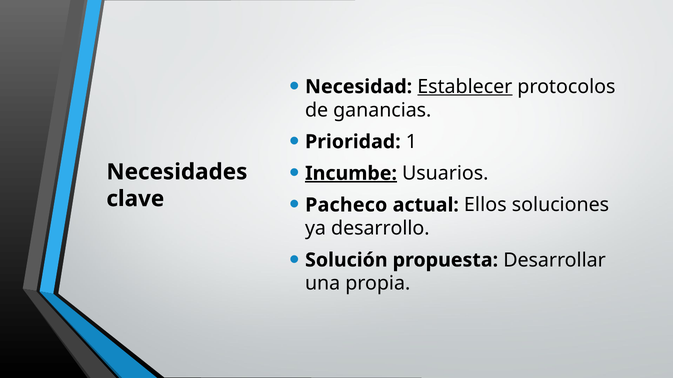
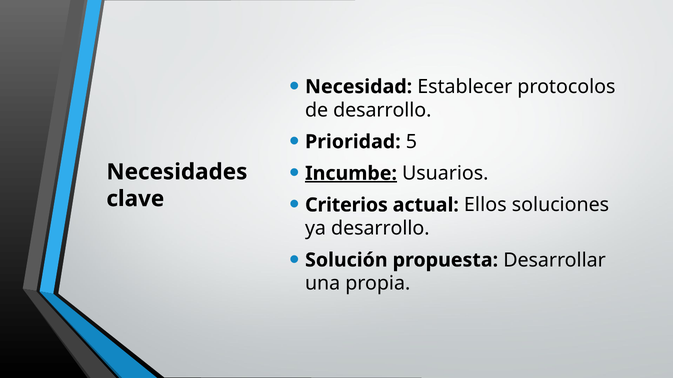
Establecer underline: present -> none
de ganancias: ganancias -> desarrollo
1: 1 -> 5
Pacheco: Pacheco -> Criterios
